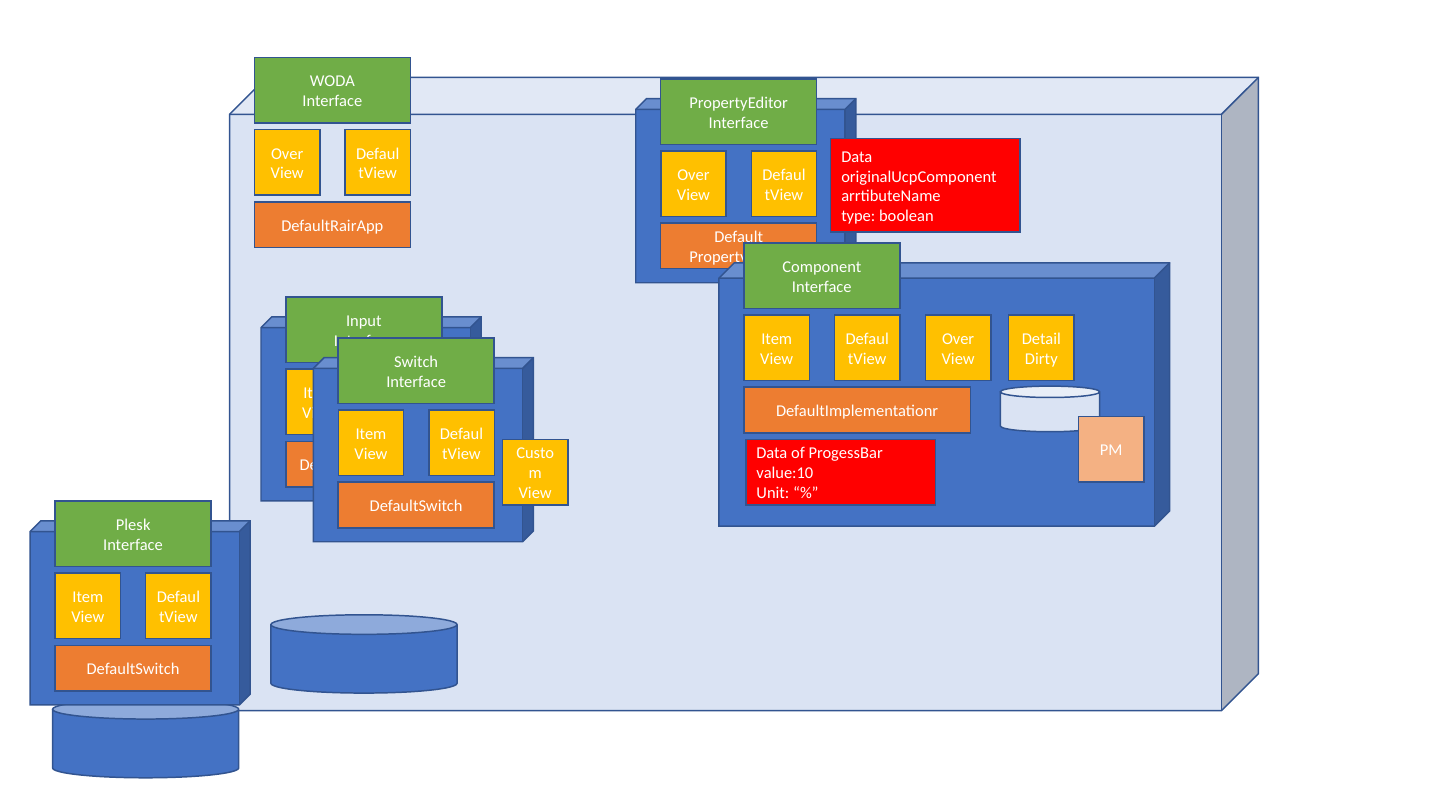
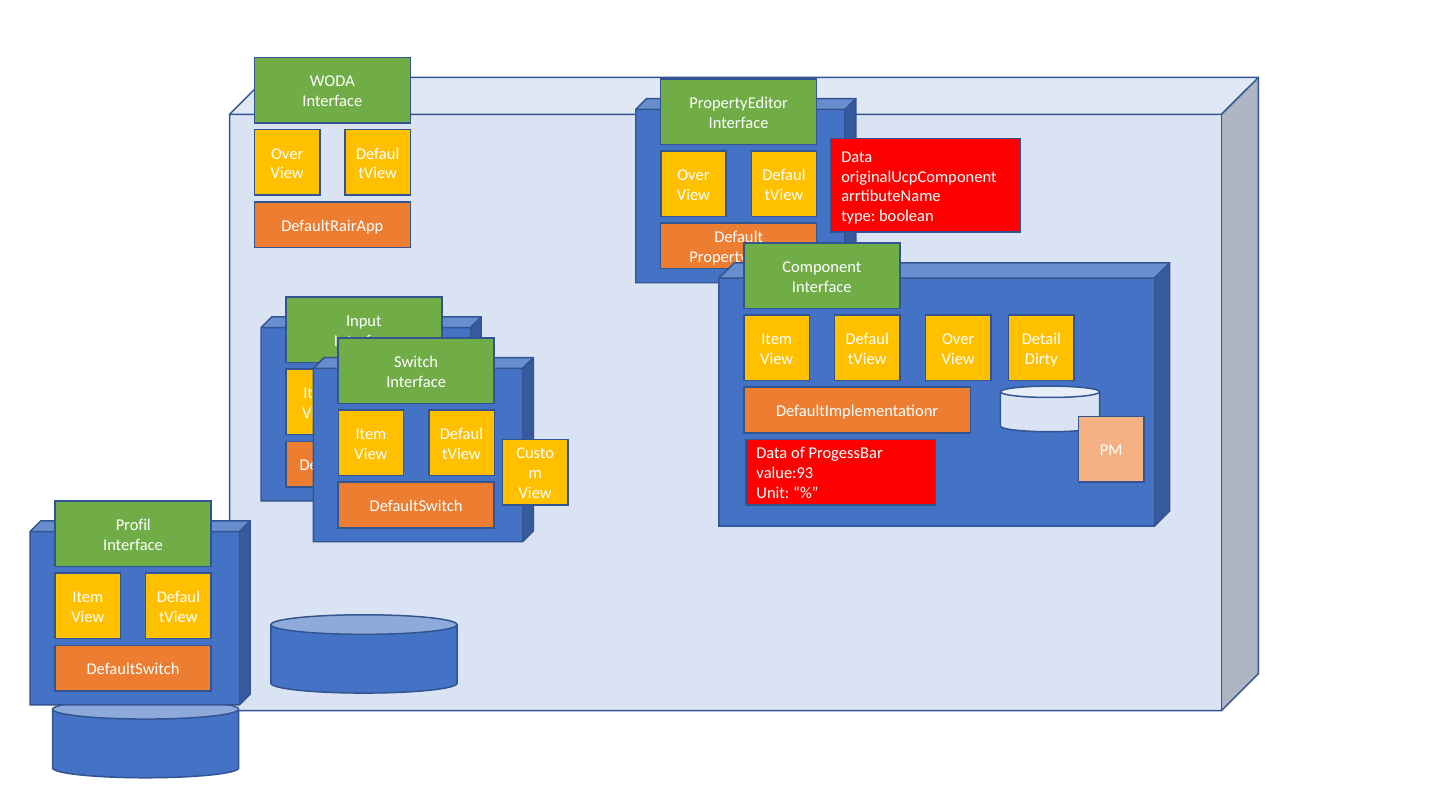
value:10: value:10 -> value:93
Plesk: Plesk -> Profil
